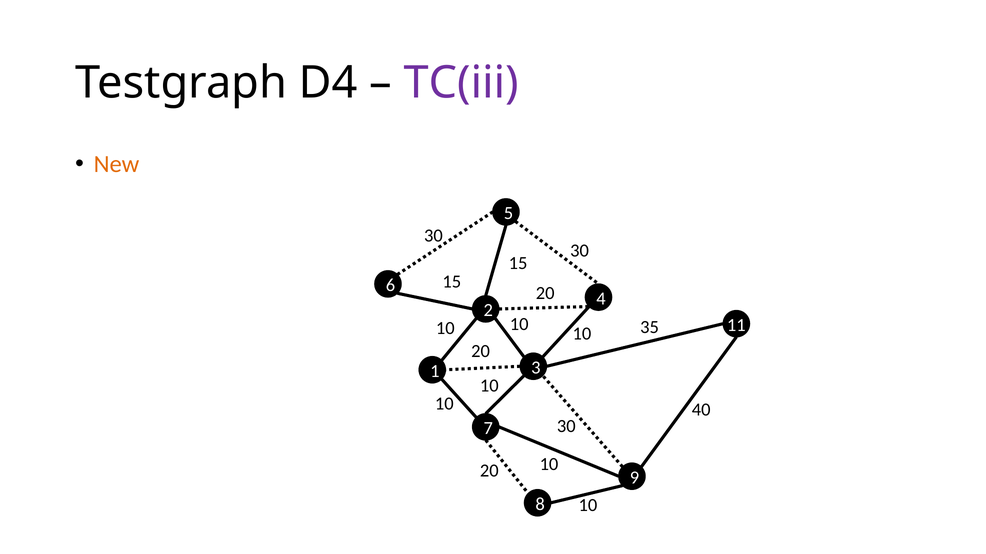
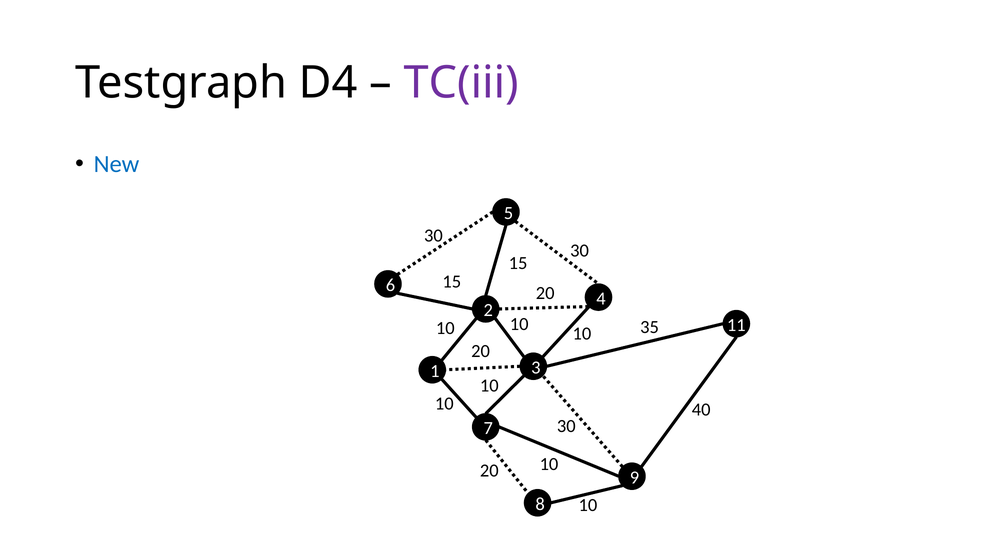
New colour: orange -> blue
